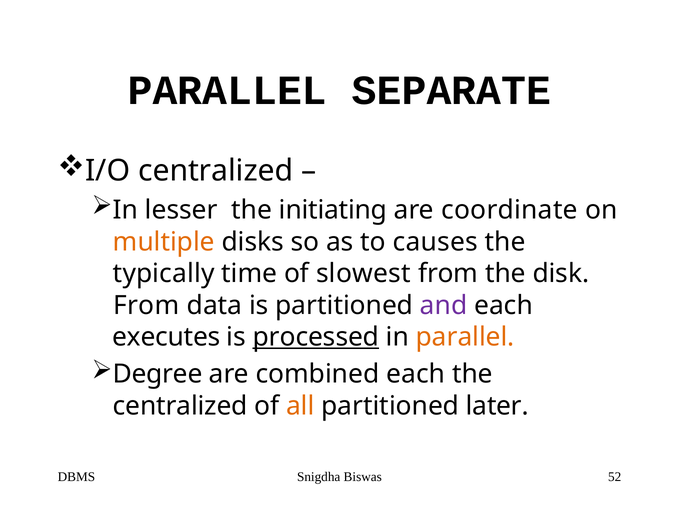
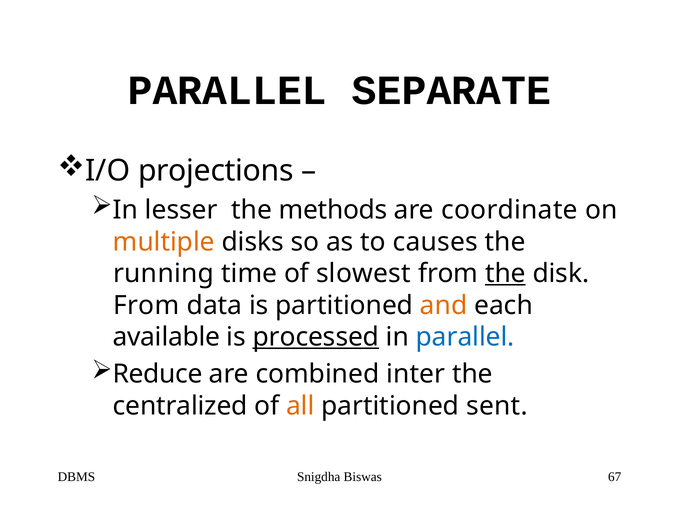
I/O centralized: centralized -> projections
initiating: initiating -> methods
typically: typically -> running
the at (505, 273) underline: none -> present
and colour: purple -> orange
executes: executes -> available
parallel at (465, 337) colour: orange -> blue
Degree: Degree -> Reduce
combined each: each -> inter
later: later -> sent
52: 52 -> 67
